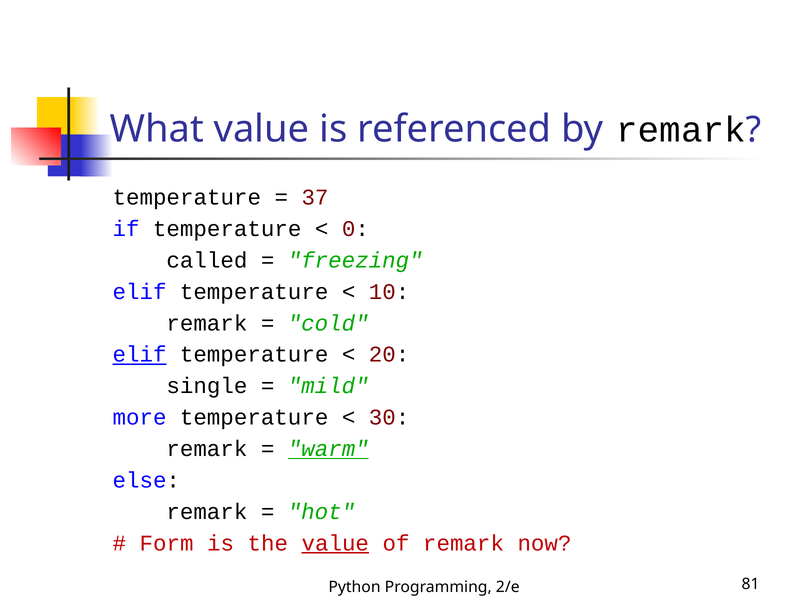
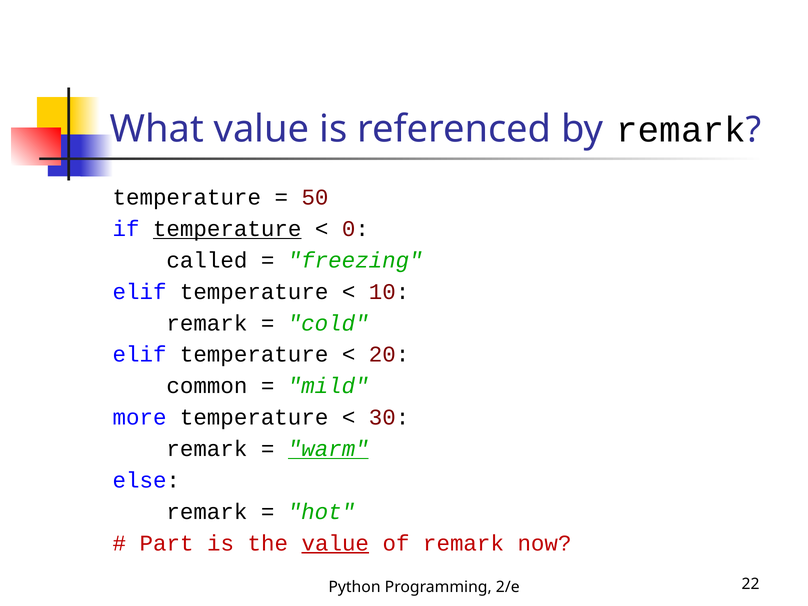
37: 37 -> 50
temperature at (227, 229) underline: none -> present
elif at (140, 355) underline: present -> none
single: single -> common
Form: Form -> Part
81: 81 -> 22
